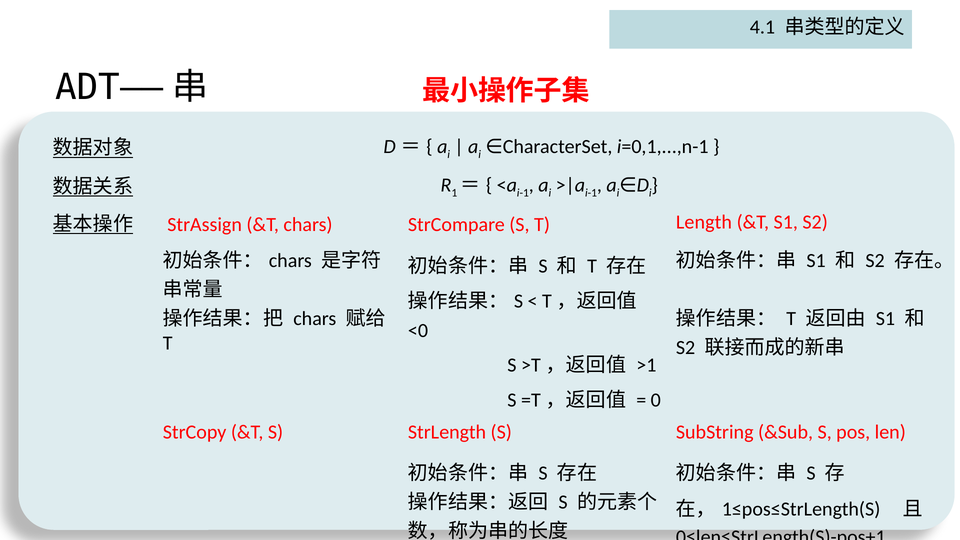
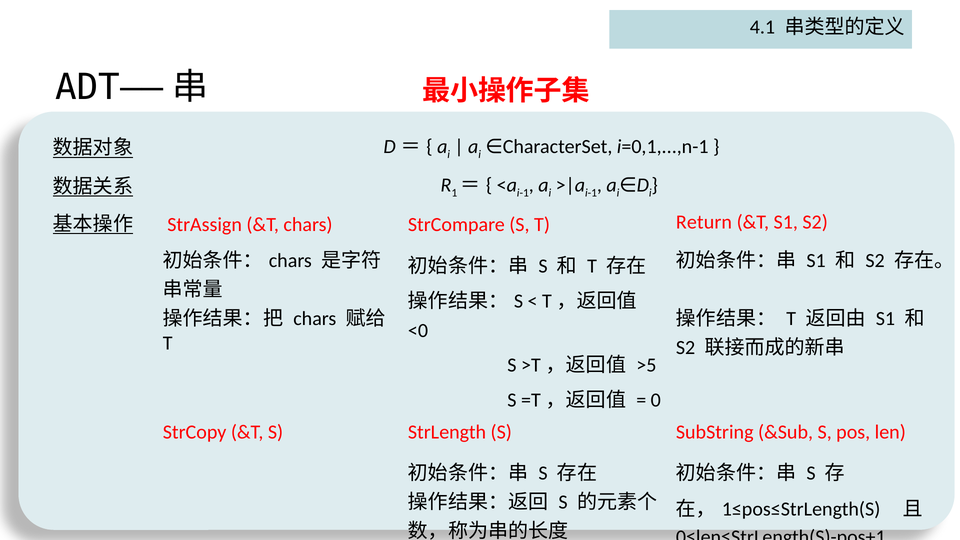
Length: Length -> Return
>1: >1 -> >5
